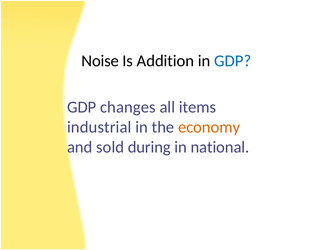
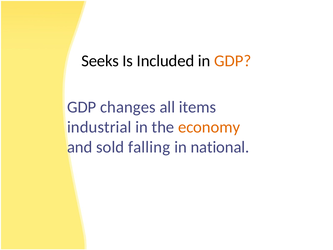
Noise: Noise -> Seeks
Addition: Addition -> Included
GDP at (233, 61) colour: blue -> orange
during: during -> falling
